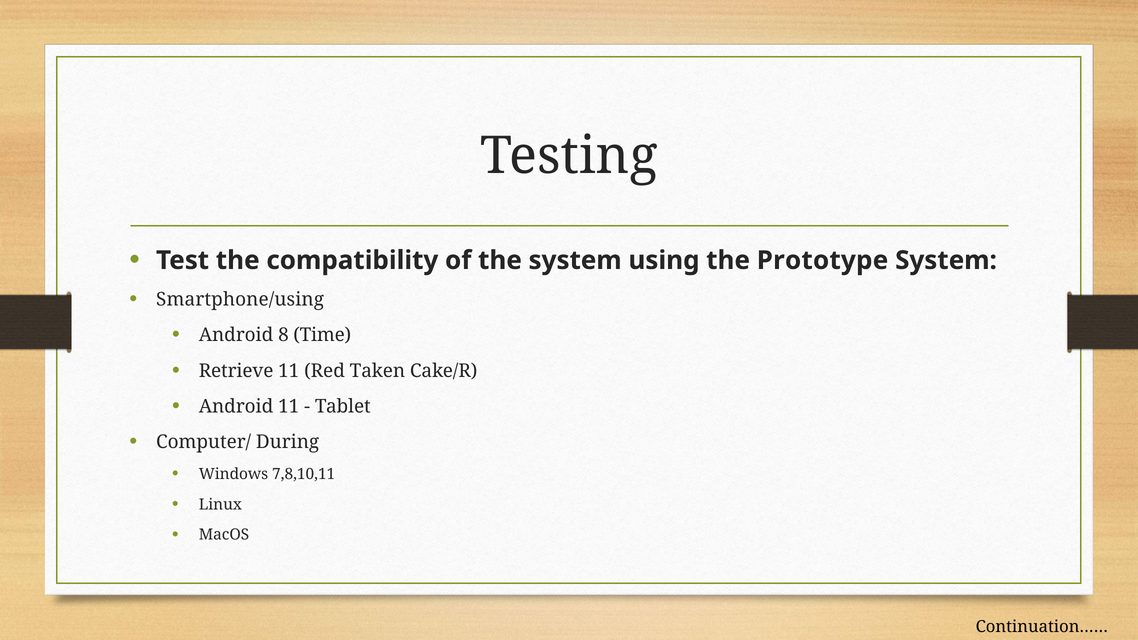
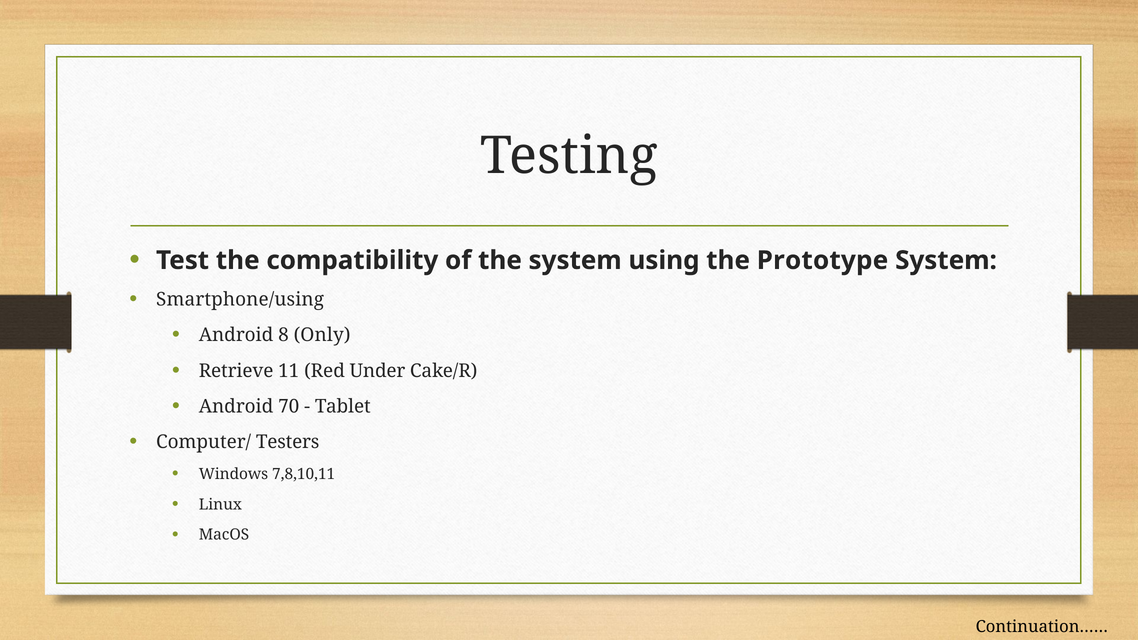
Time: Time -> Only
Taken: Taken -> Under
Android 11: 11 -> 70
During: During -> Testers
